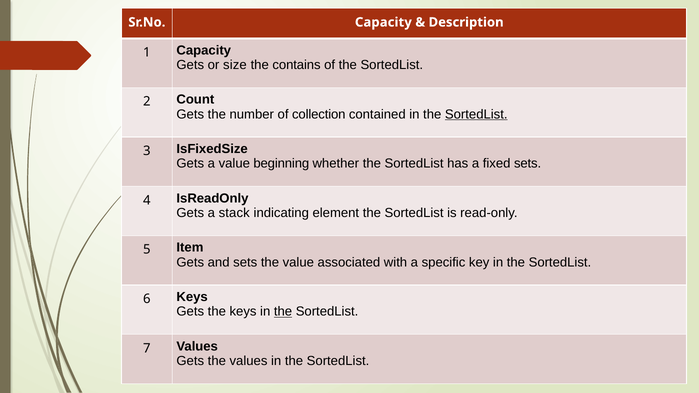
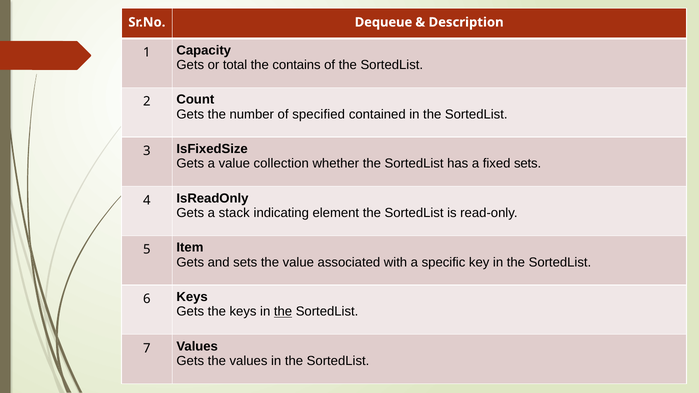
Sr.No Capacity: Capacity -> Dequeue
size: size -> total
collection: collection -> specified
SortedList at (476, 114) underline: present -> none
beginning: beginning -> collection
